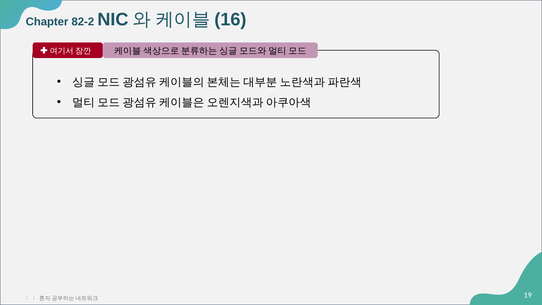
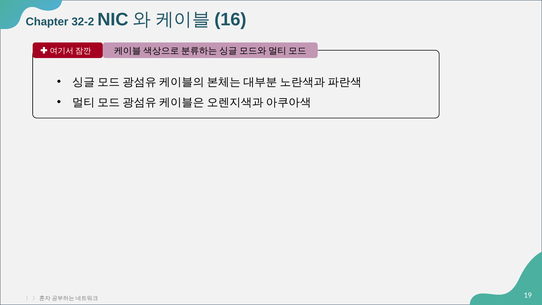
82-2: 82-2 -> 32-2
